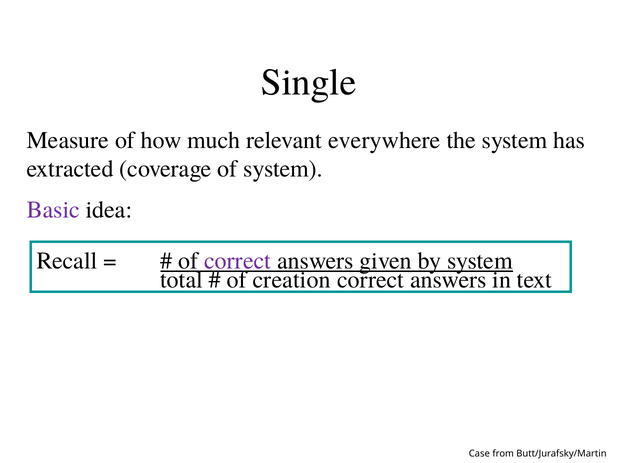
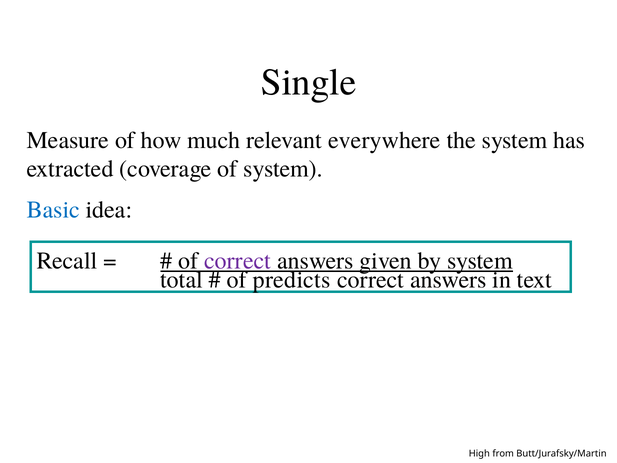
Basic colour: purple -> blue
creation: creation -> predicts
Case: Case -> High
